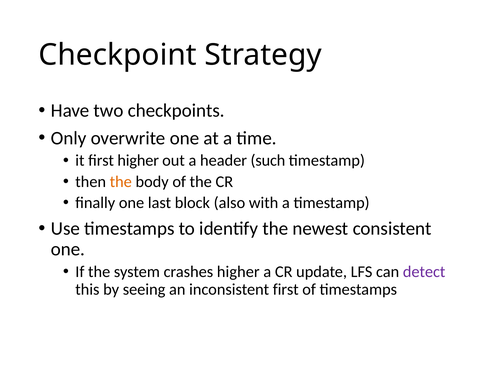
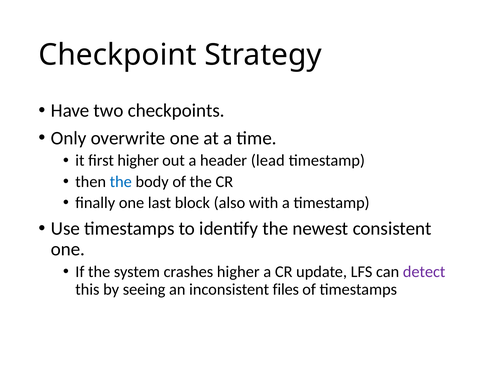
such: such -> lead
the at (121, 181) colour: orange -> blue
inconsistent first: first -> files
